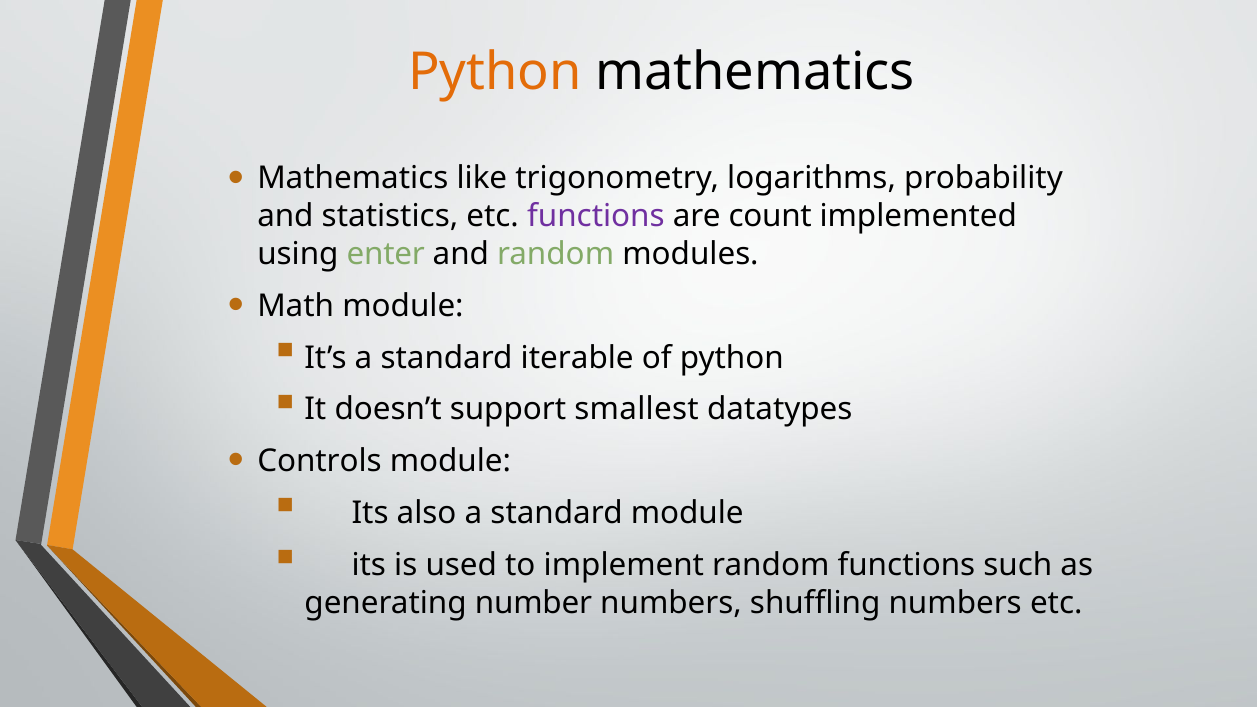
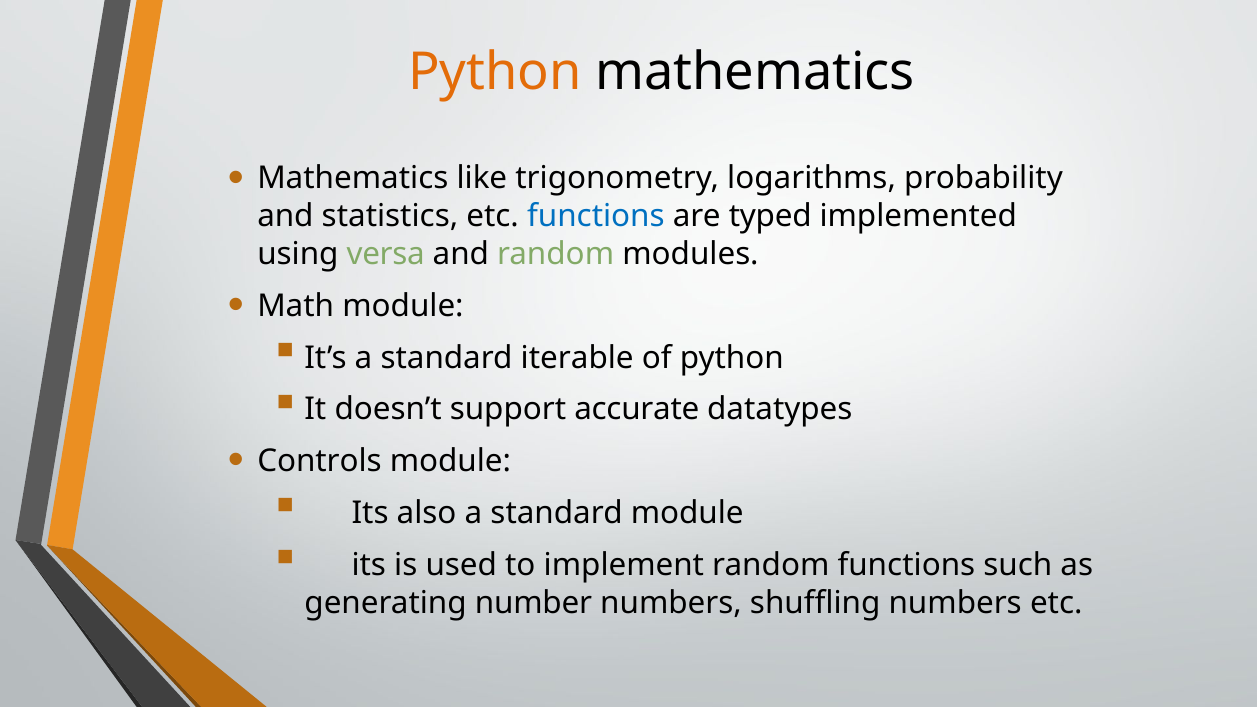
functions at (596, 216) colour: purple -> blue
count: count -> typed
enter: enter -> versa
smallest: smallest -> accurate
